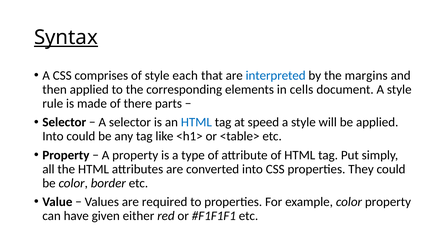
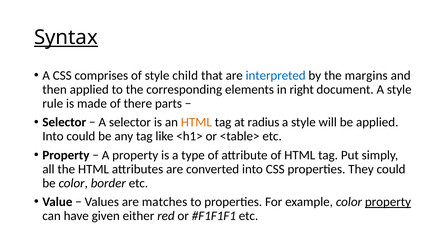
each: each -> child
cells: cells -> right
HTML at (196, 122) colour: blue -> orange
speed: speed -> radius
required: required -> matches
property at (388, 202) underline: none -> present
